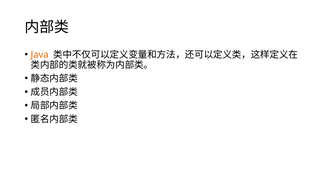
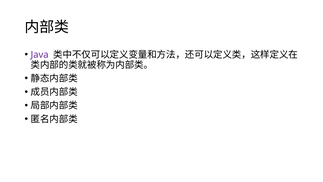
Java colour: orange -> purple
